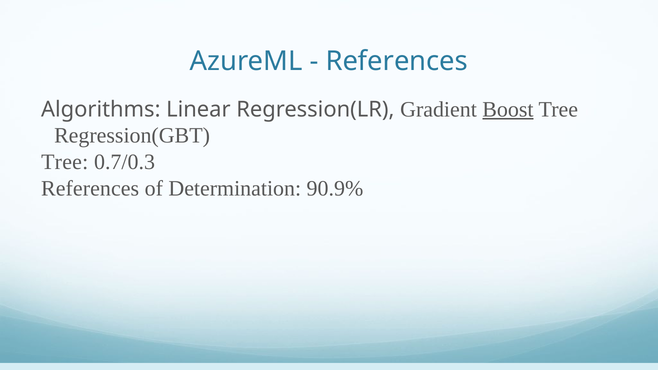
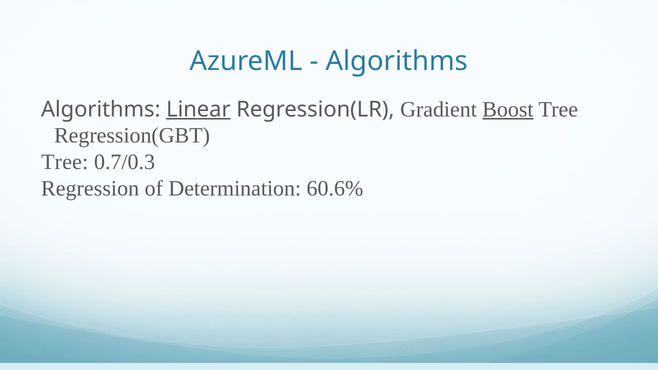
References at (397, 61): References -> Algorithms
Linear underline: none -> present
References at (90, 188): References -> Regression
90.9%: 90.9% -> 60.6%
